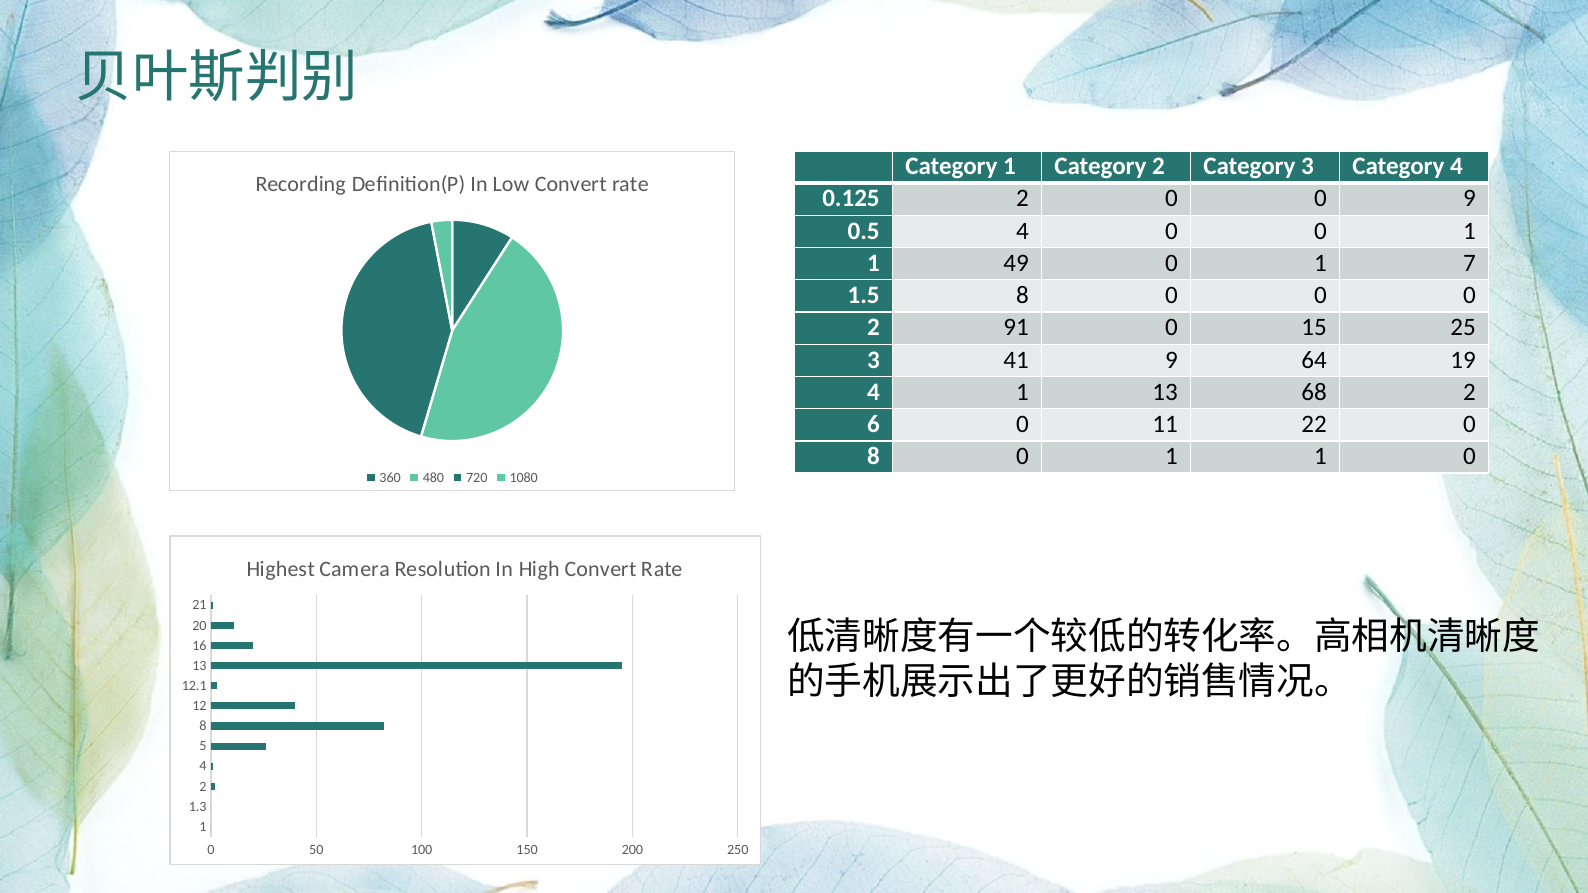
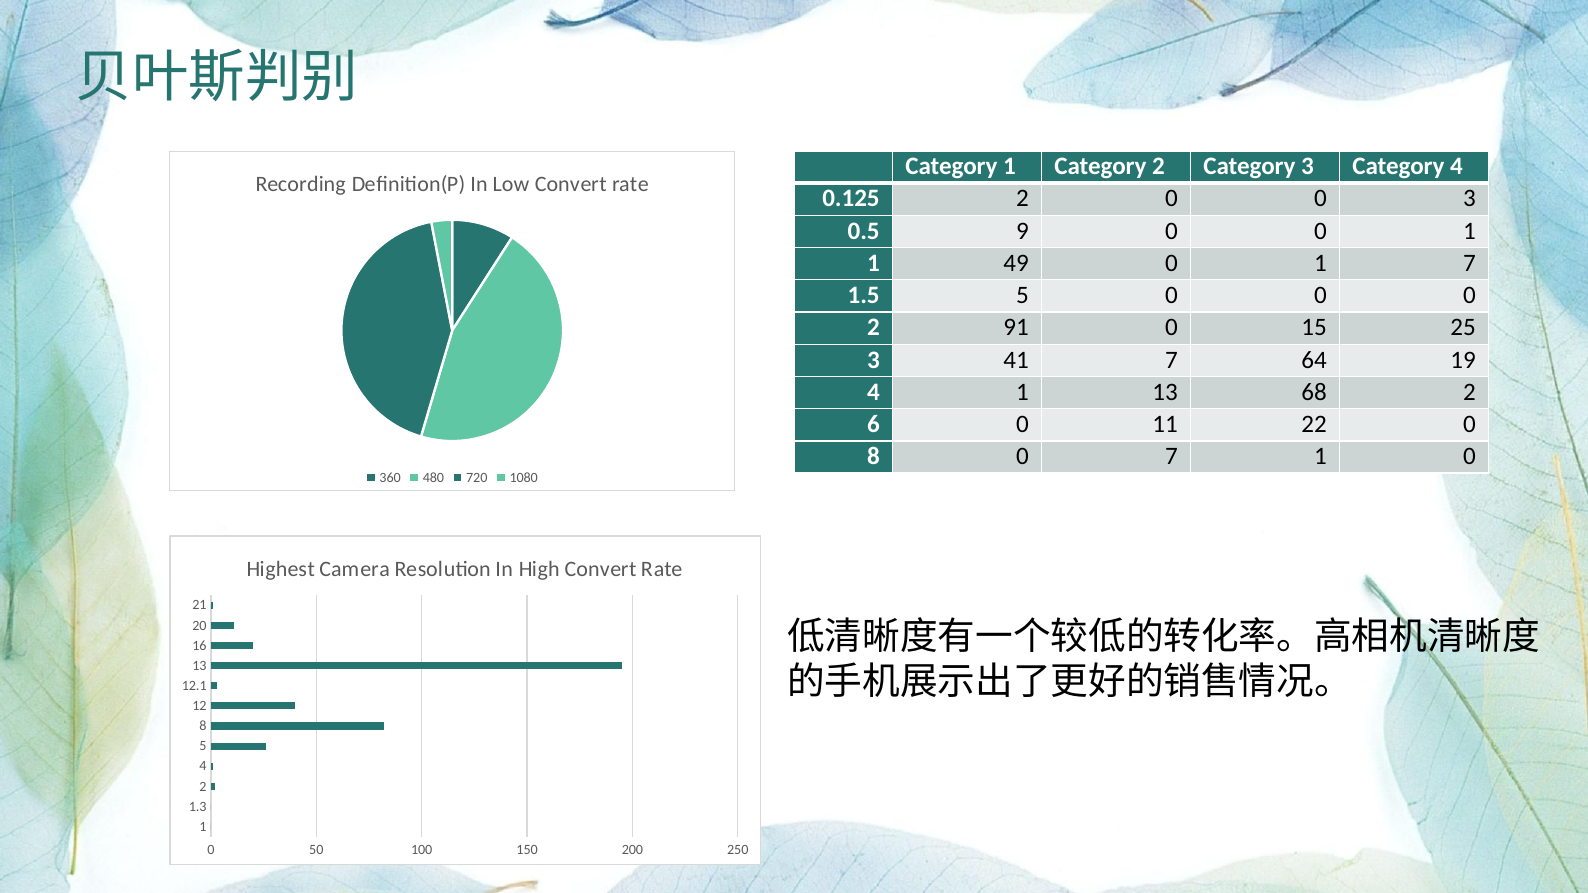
0 9: 9 -> 3
0.5 4: 4 -> 9
1.5 8: 8 -> 5
41 9: 9 -> 7
8 0 1: 1 -> 7
